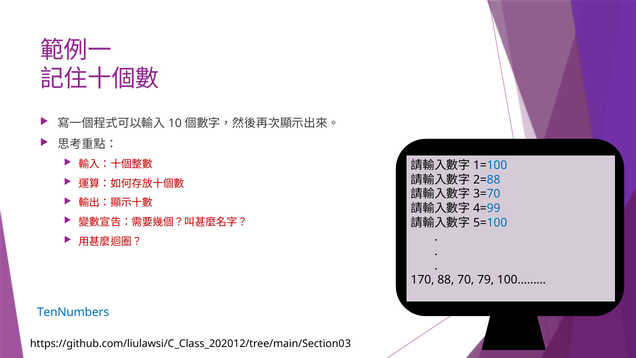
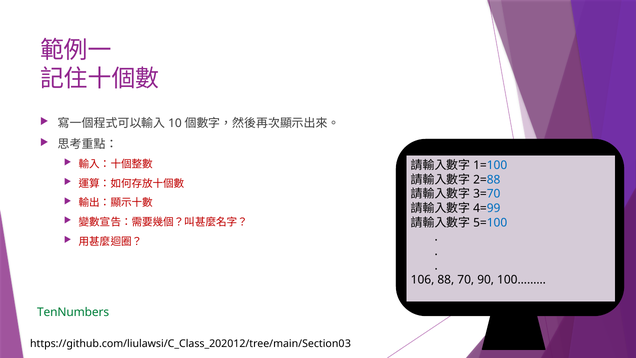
170: 170 -> 106
79: 79 -> 90
TenNumbers colour: blue -> green
